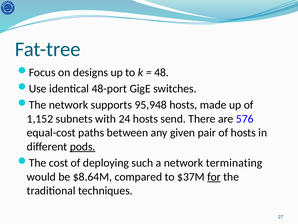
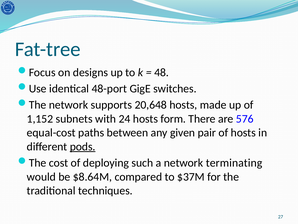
95,948: 95,948 -> 20,648
send: send -> form
for underline: present -> none
